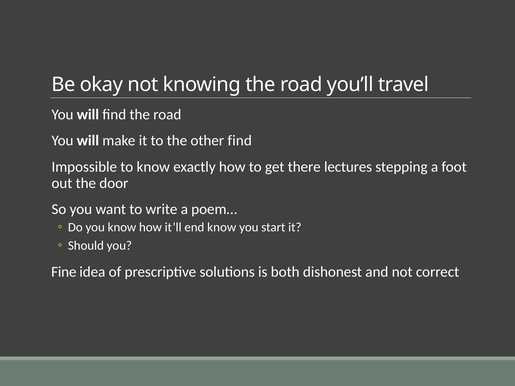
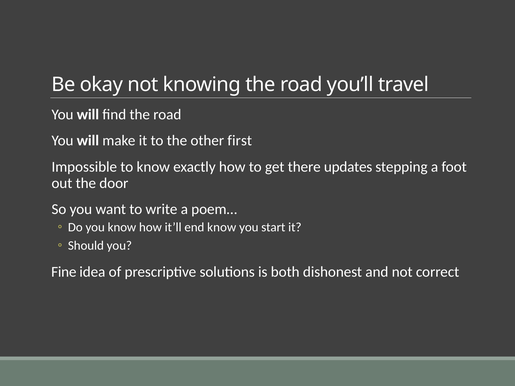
other find: find -> first
lectures: lectures -> updates
